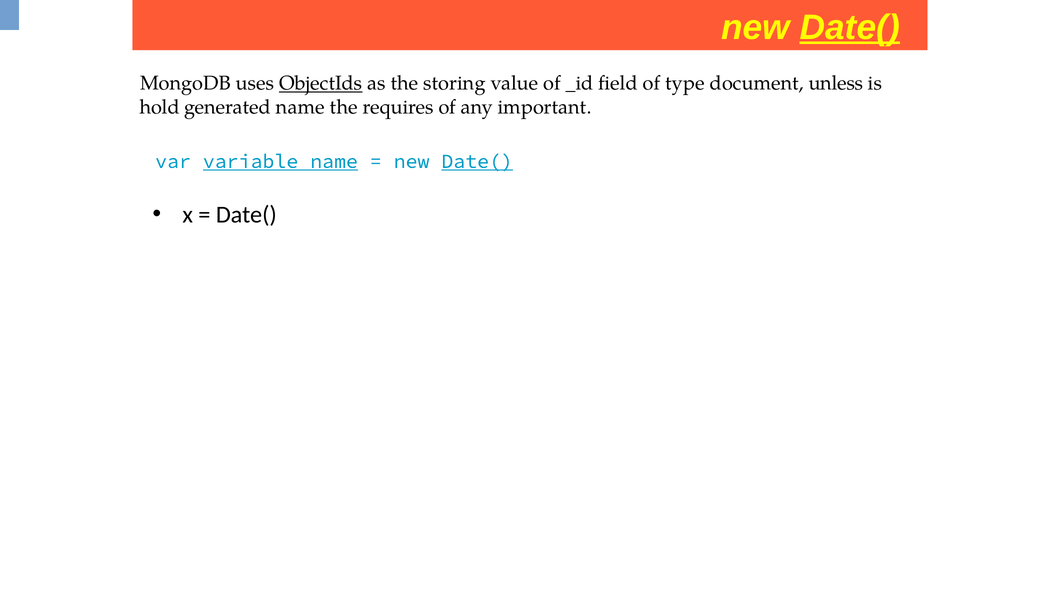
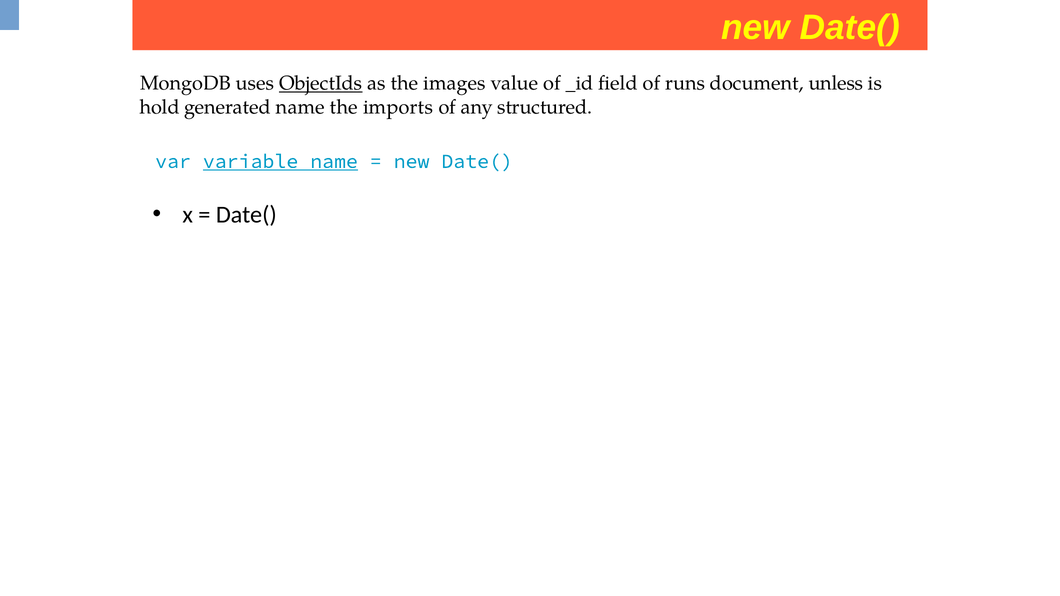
Date( at (850, 28) underline: present -> none
storing: storing -> images
type: type -> runs
requires: requires -> imports
important: important -> structured
Date( at (477, 161) underline: present -> none
